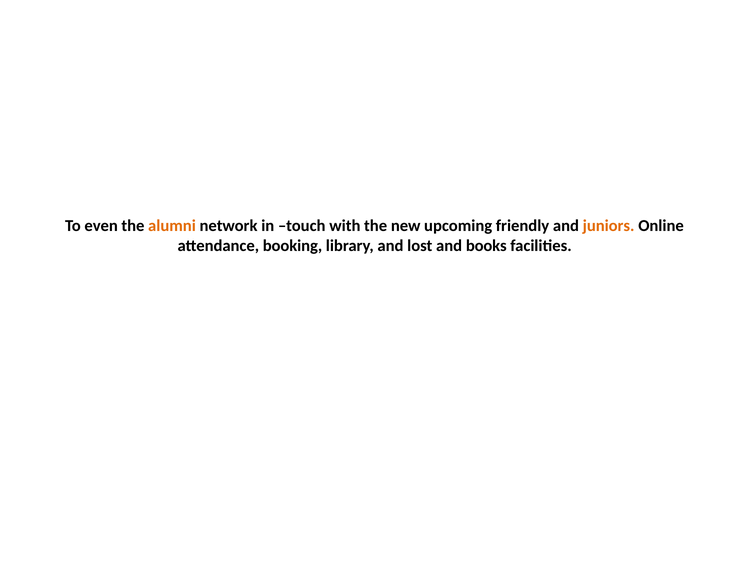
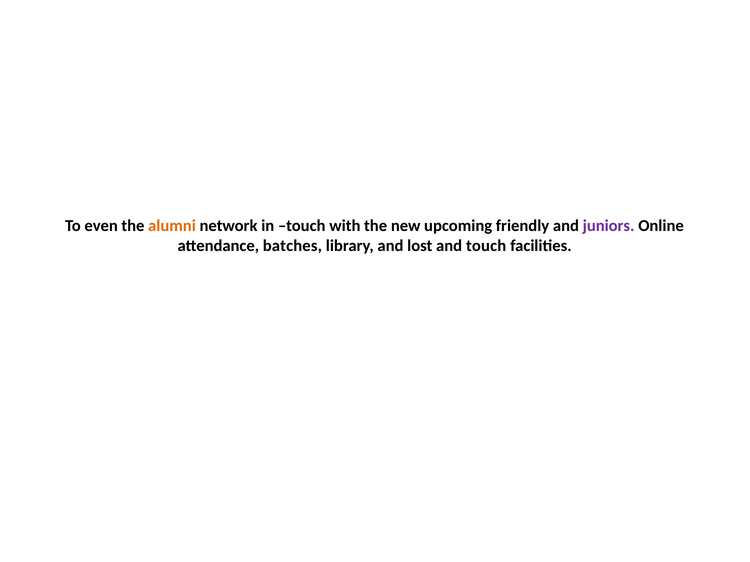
juniors colour: orange -> purple
booking: booking -> batches
and books: books -> touch
